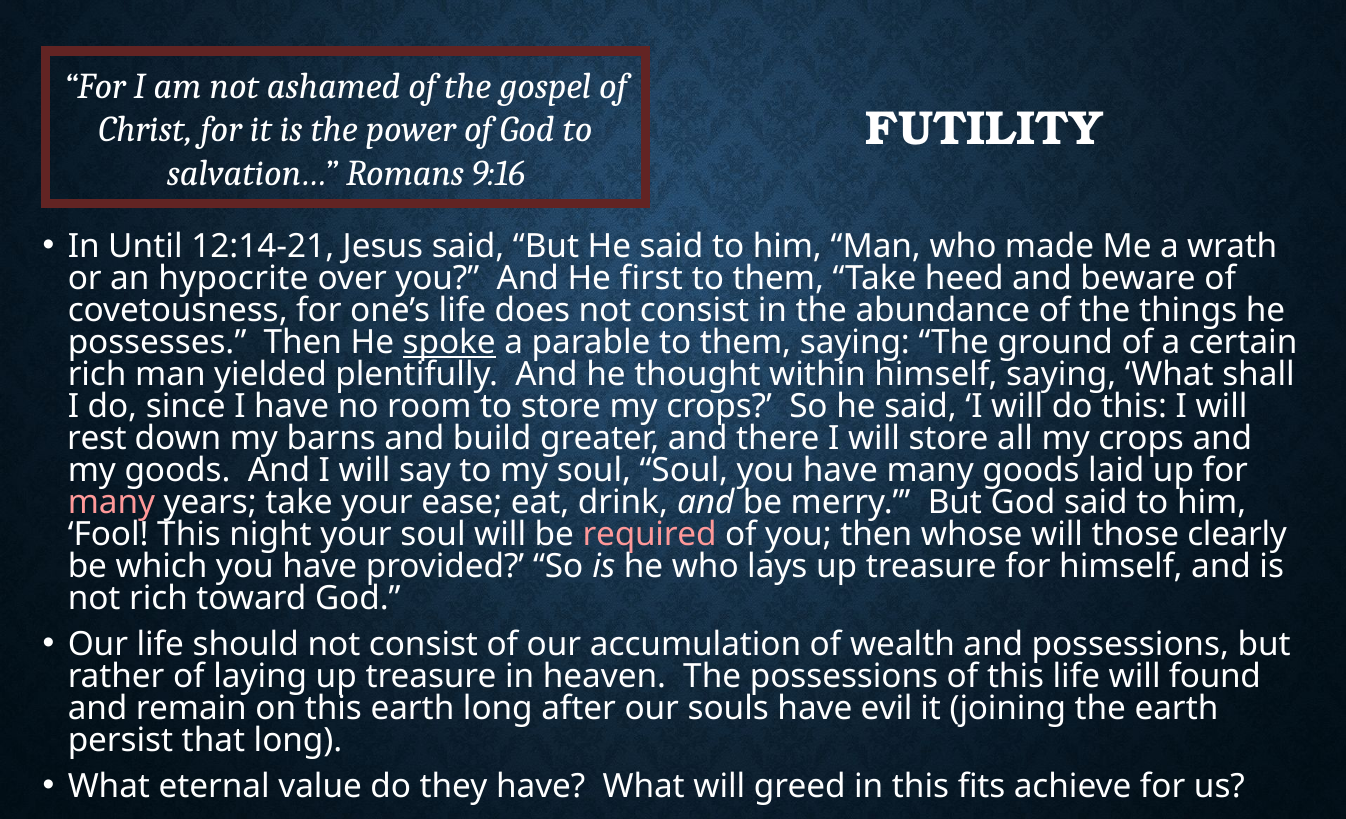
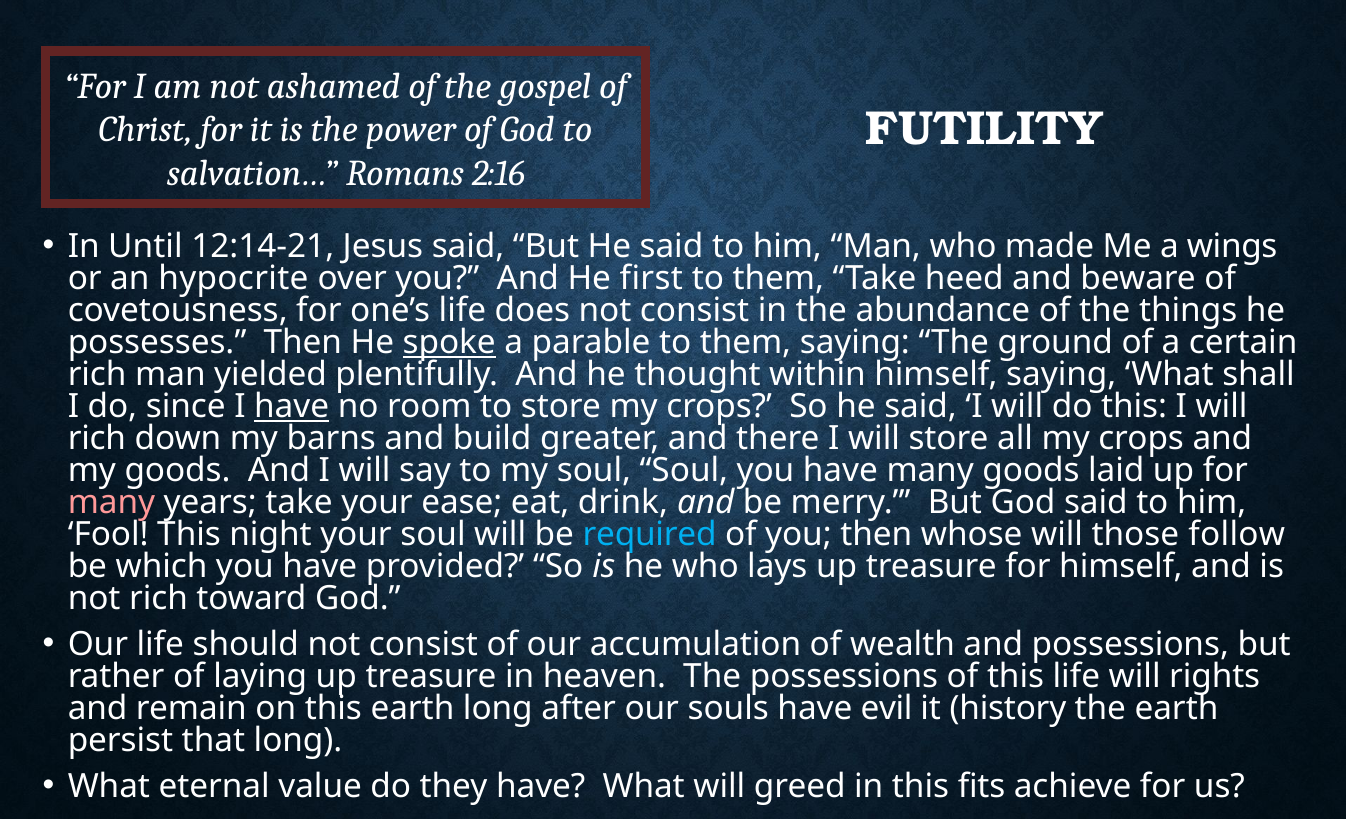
9:16: 9:16 -> 2:16
wrath: wrath -> wings
have at (292, 406) underline: none -> present
rest at (97, 438): rest -> rich
required colour: pink -> light blue
clearly: clearly -> follow
found: found -> rights
joining: joining -> history
